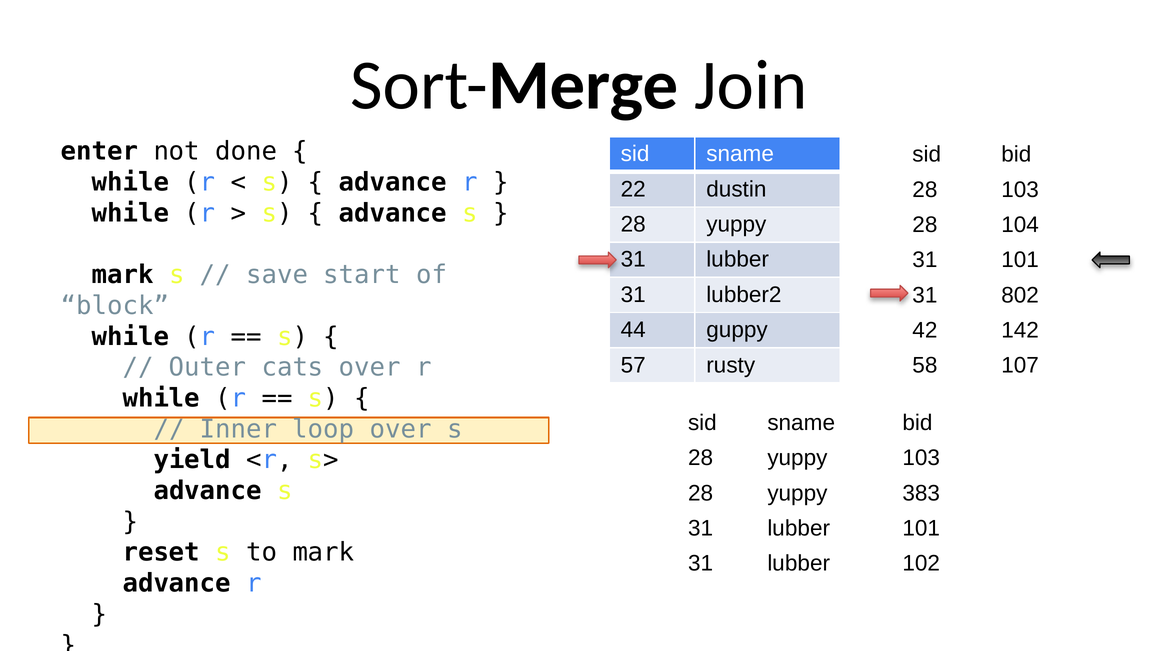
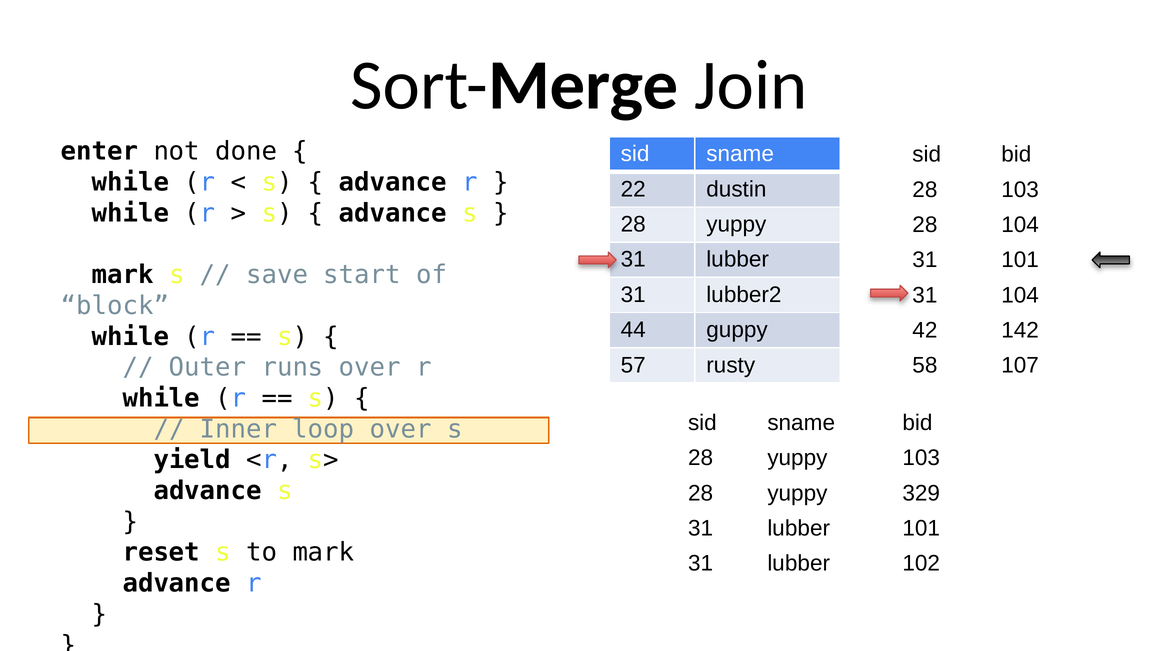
31 802: 802 -> 104
cats: cats -> runs
383: 383 -> 329
